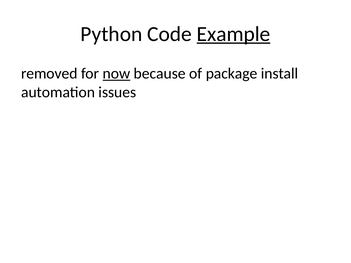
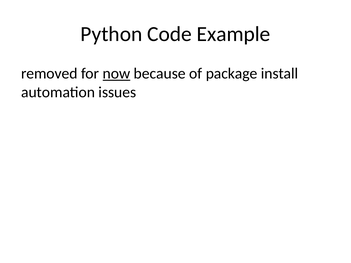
Example underline: present -> none
